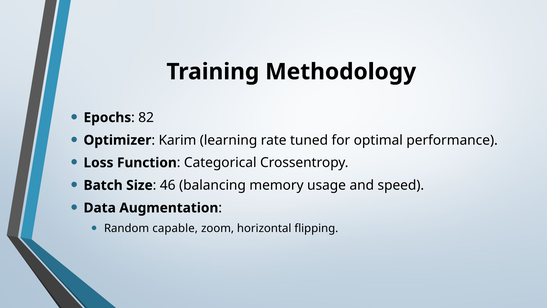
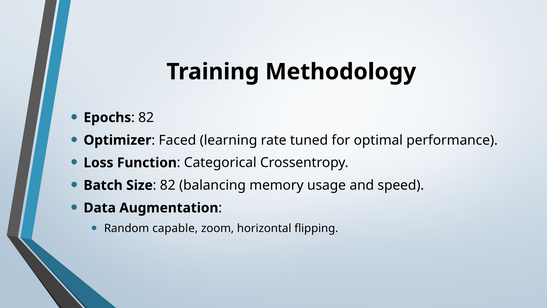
Karim: Karim -> Faced
46 at (168, 185): 46 -> 82
